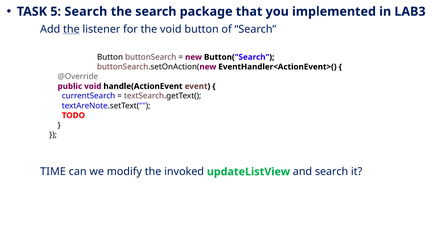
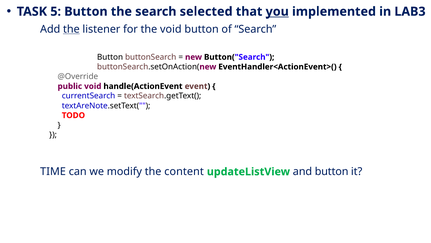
5 Search: Search -> Button
package: package -> selected
you underline: none -> present
invoked: invoked -> content
and search: search -> button
